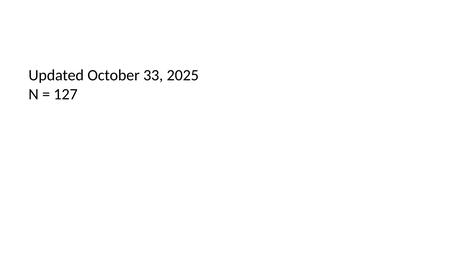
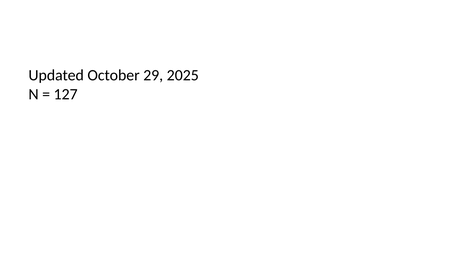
33: 33 -> 29
